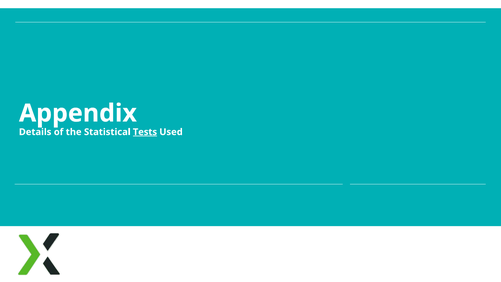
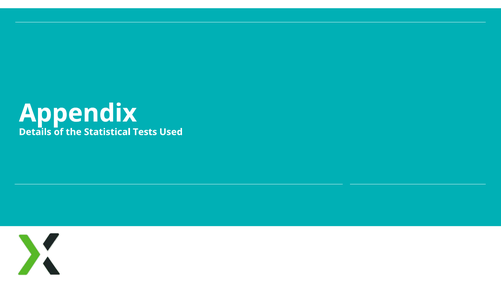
Tests underline: present -> none
